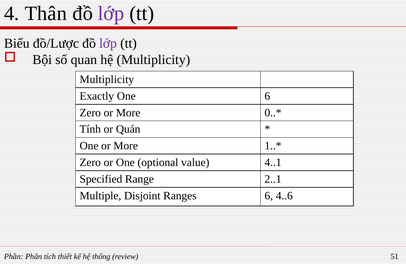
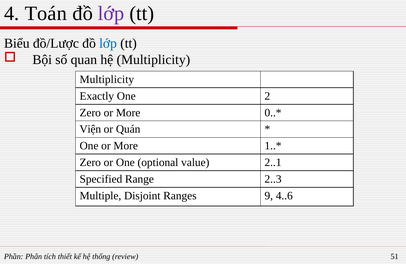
Thân: Thân -> Toán
lớp at (108, 43) colour: purple -> blue
One 6: 6 -> 2
Tính: Tính -> Viện
4..1: 4..1 -> 2..1
2..1: 2..1 -> 2..3
Ranges 6: 6 -> 9
